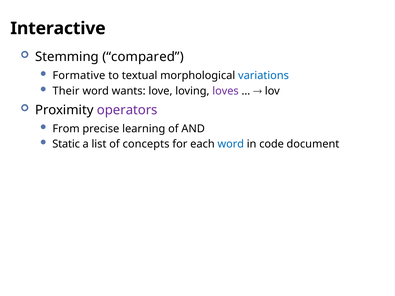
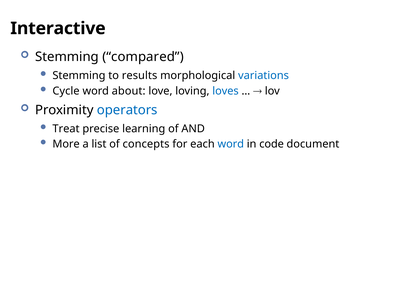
Formative at (79, 76): Formative -> Stemming
textual: textual -> results
Their: Their -> Cycle
wants: wants -> about
loves colour: purple -> blue
operators colour: purple -> blue
From: From -> Treat
Static: Static -> More
